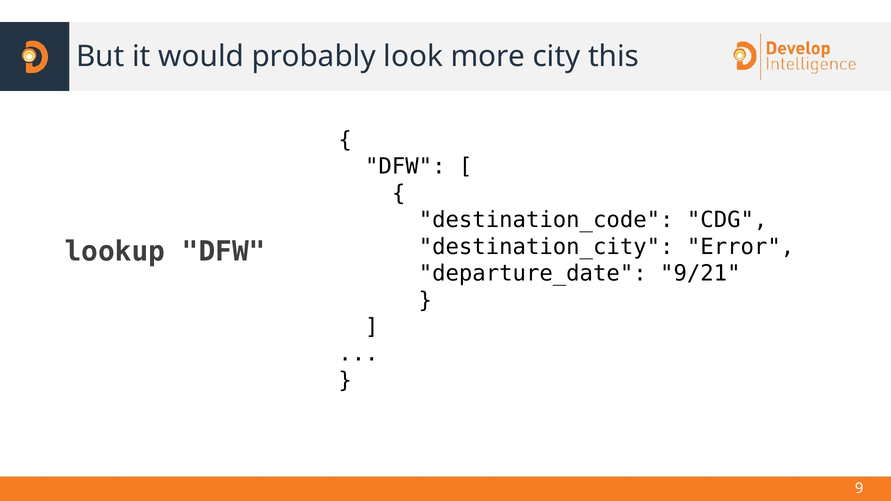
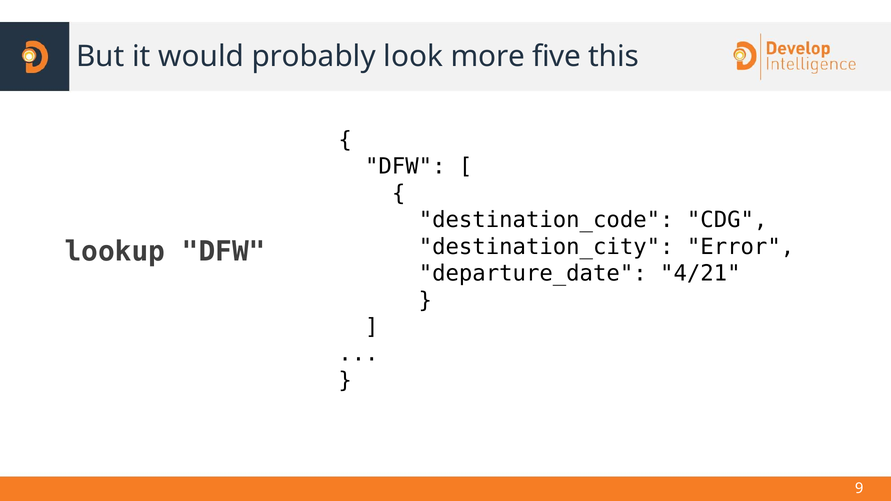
city: city -> five
9/21: 9/21 -> 4/21
